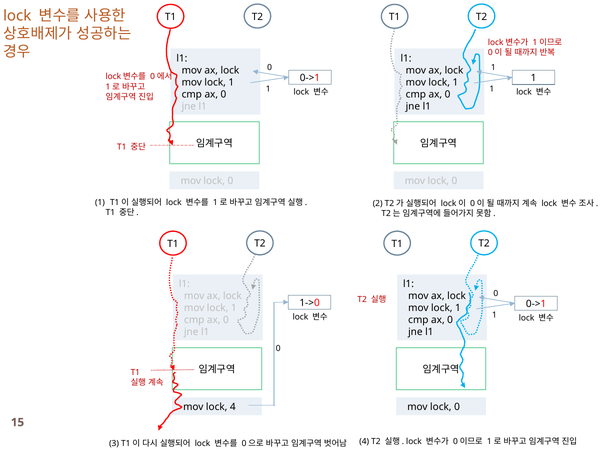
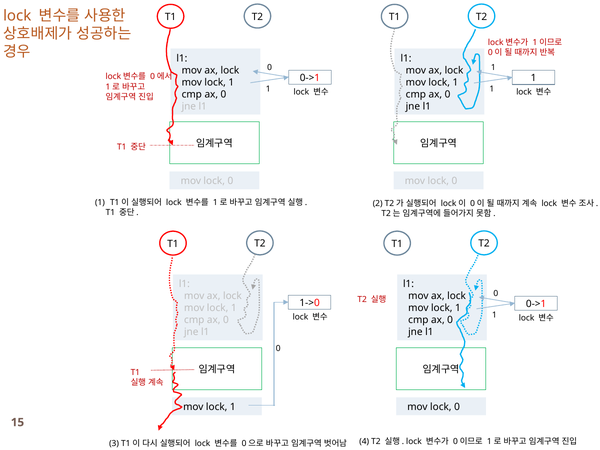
4 at (233, 407): 4 -> 1
